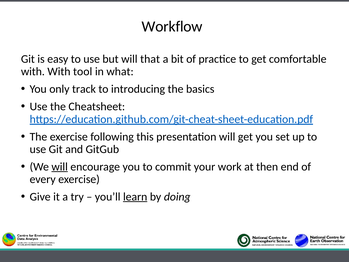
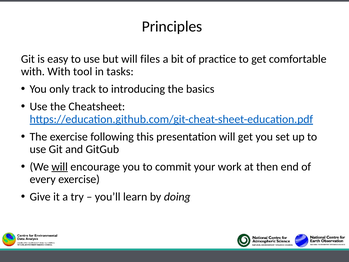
Workflow: Workflow -> Principles
that: that -> files
what: what -> tasks
learn underline: present -> none
